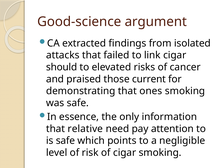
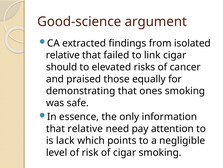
attacks at (63, 55): attacks -> relative
current: current -> equally
is safe: safe -> lack
